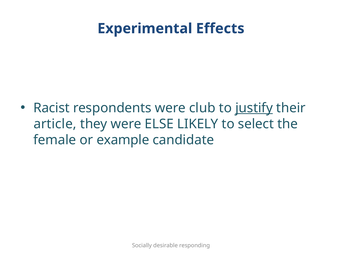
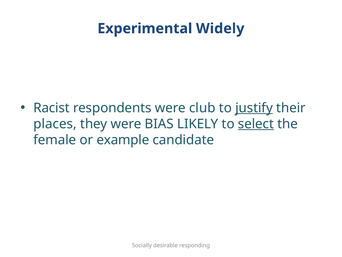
Effects: Effects -> Widely
article: article -> places
ELSE: ELSE -> BIAS
select underline: none -> present
